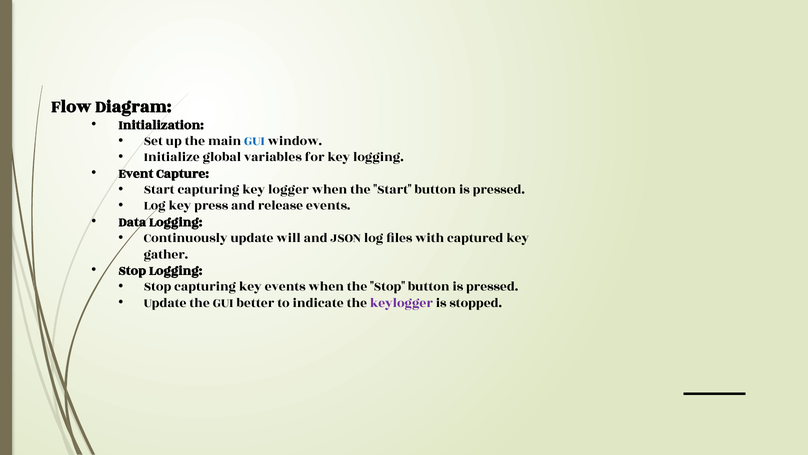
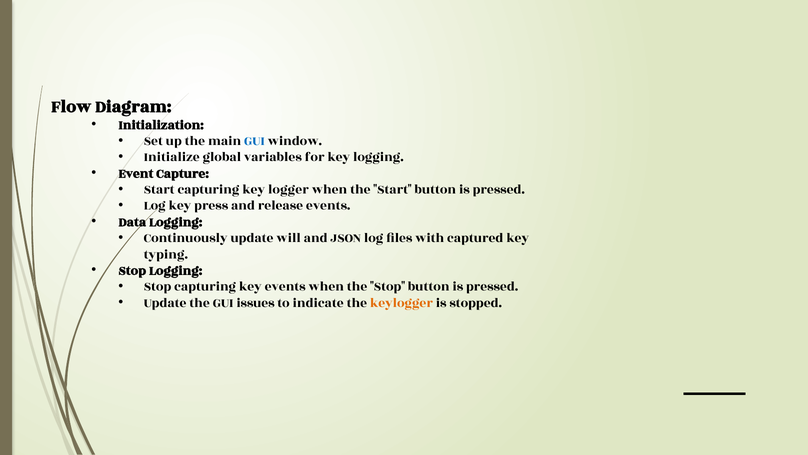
gather: gather -> typing
better: better -> issues
keylogger colour: purple -> orange
